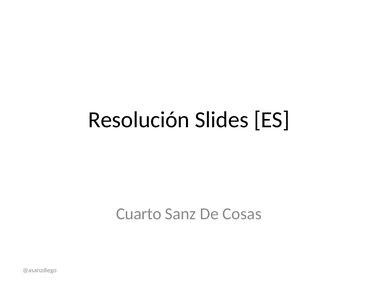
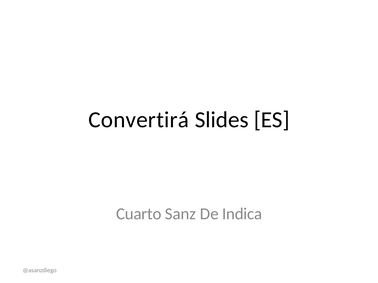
Resolución: Resolución -> Convertirá
Cosas: Cosas -> Indica
